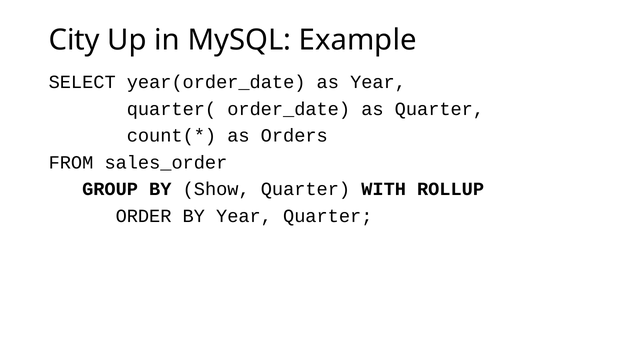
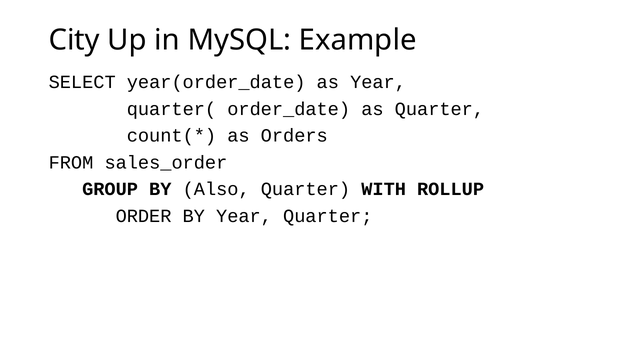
Show: Show -> Also
